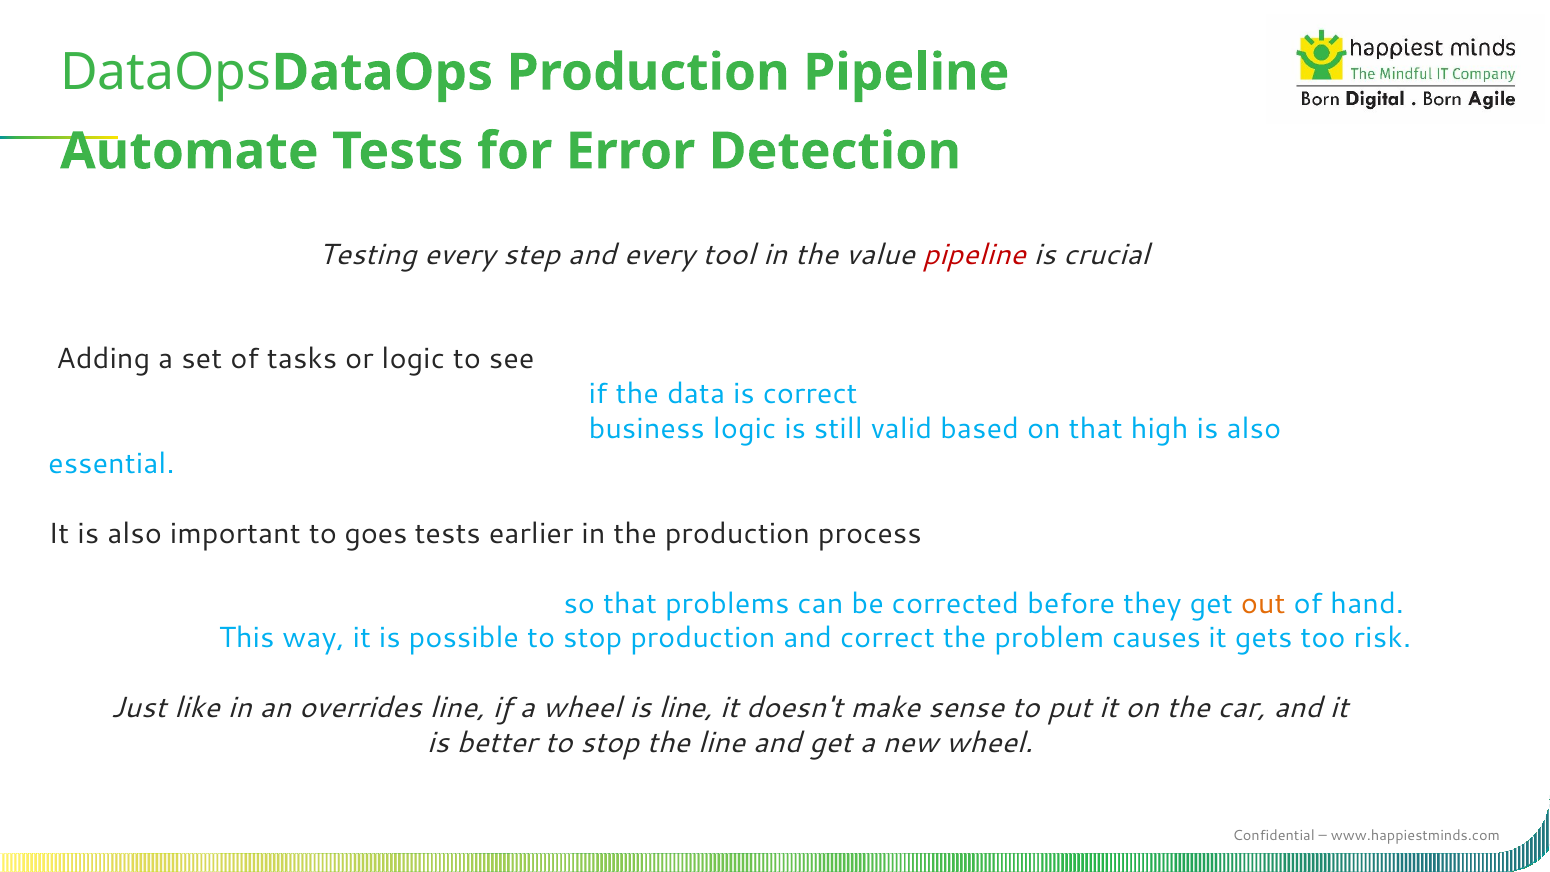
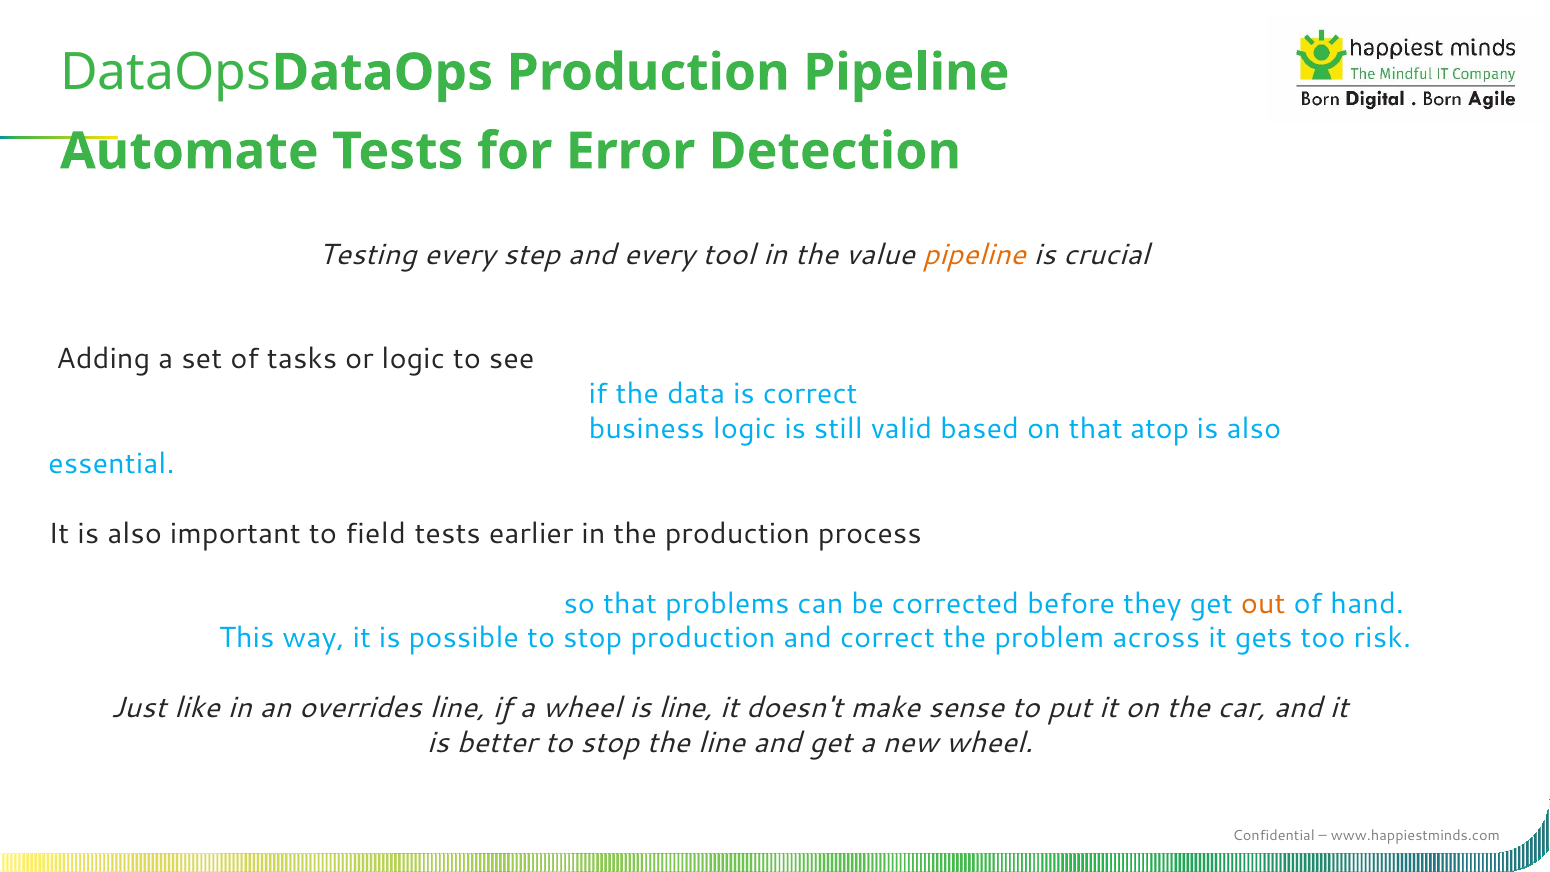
pipeline at (974, 255) colour: red -> orange
high: high -> atop
goes: goes -> field
causes: causes -> across
